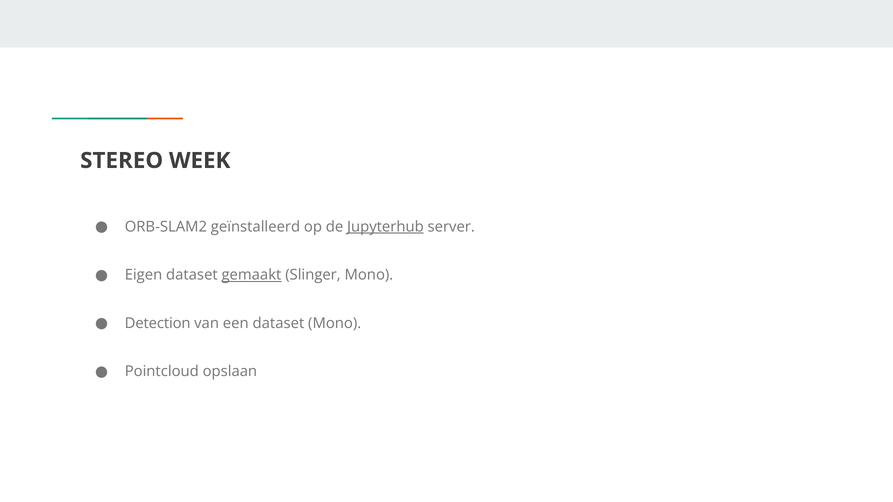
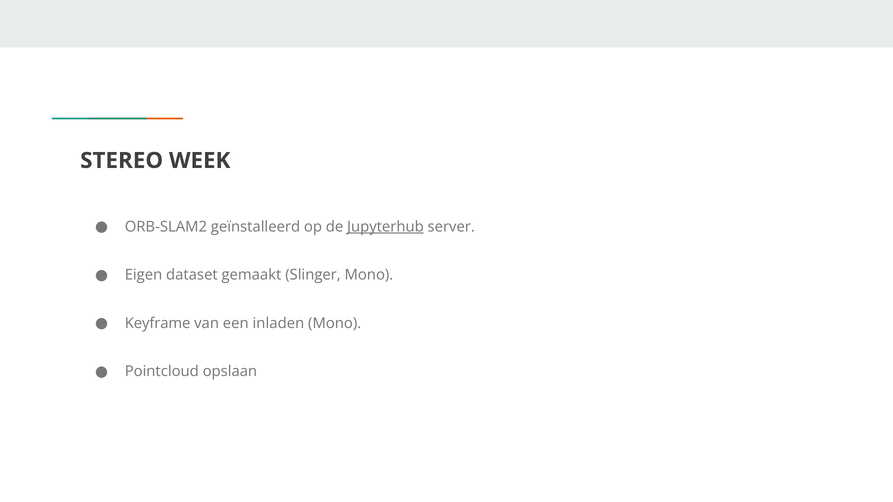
gemaakt underline: present -> none
Detection: Detection -> Keyframe
een dataset: dataset -> inladen
